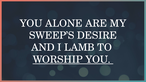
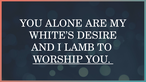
SWEEP’S: SWEEP’S -> WHITE’S
